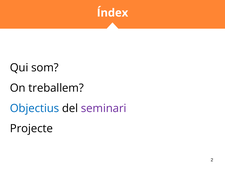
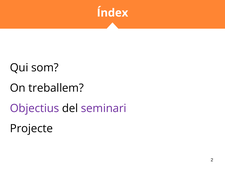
Objectius colour: blue -> purple
